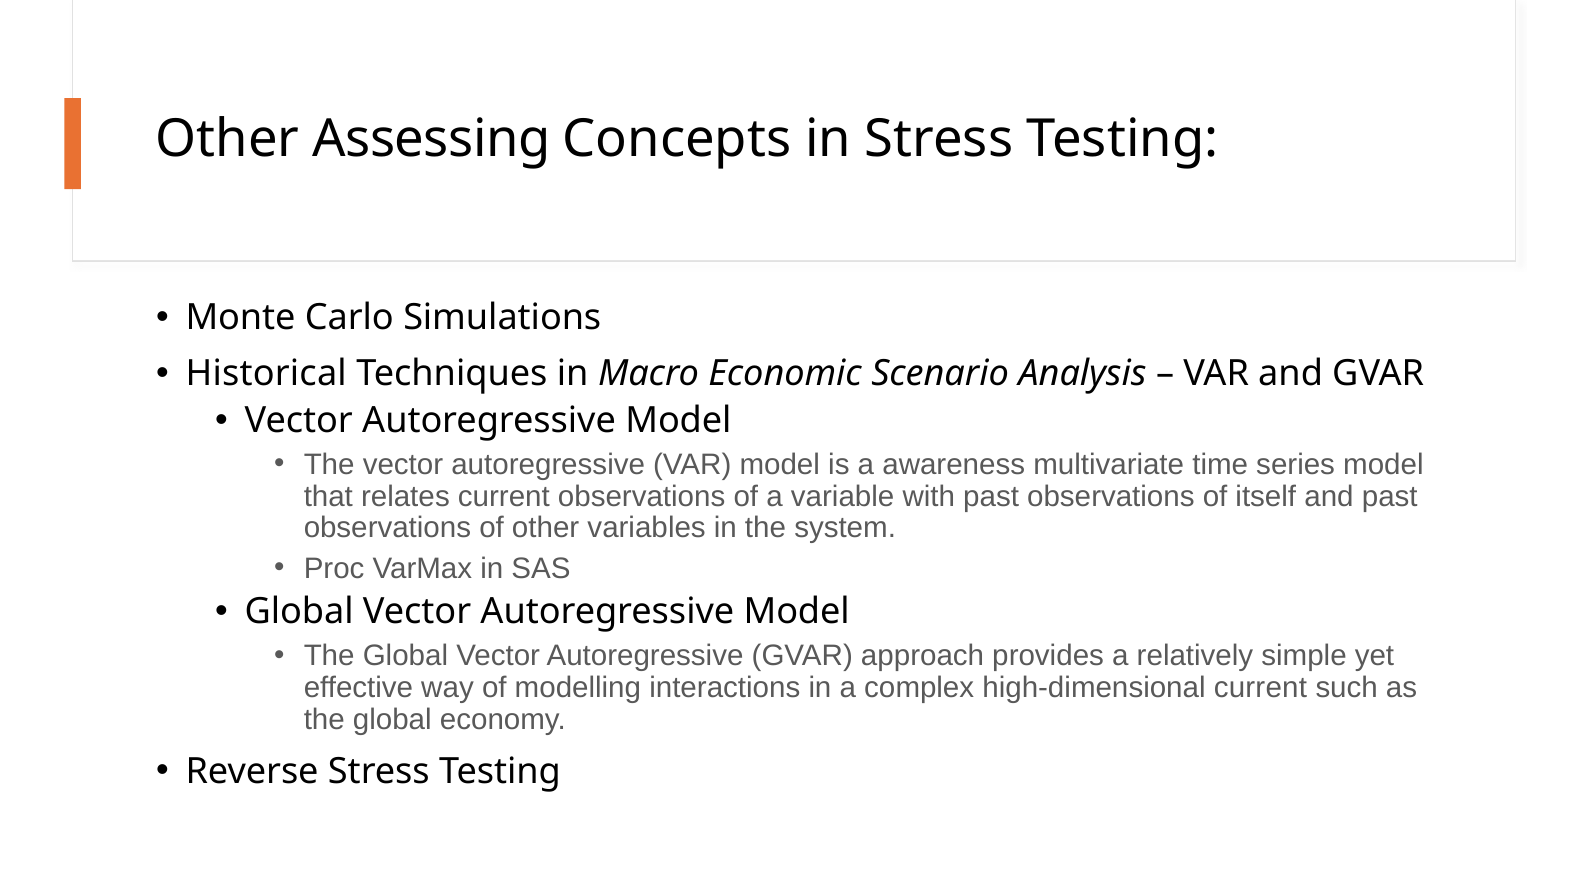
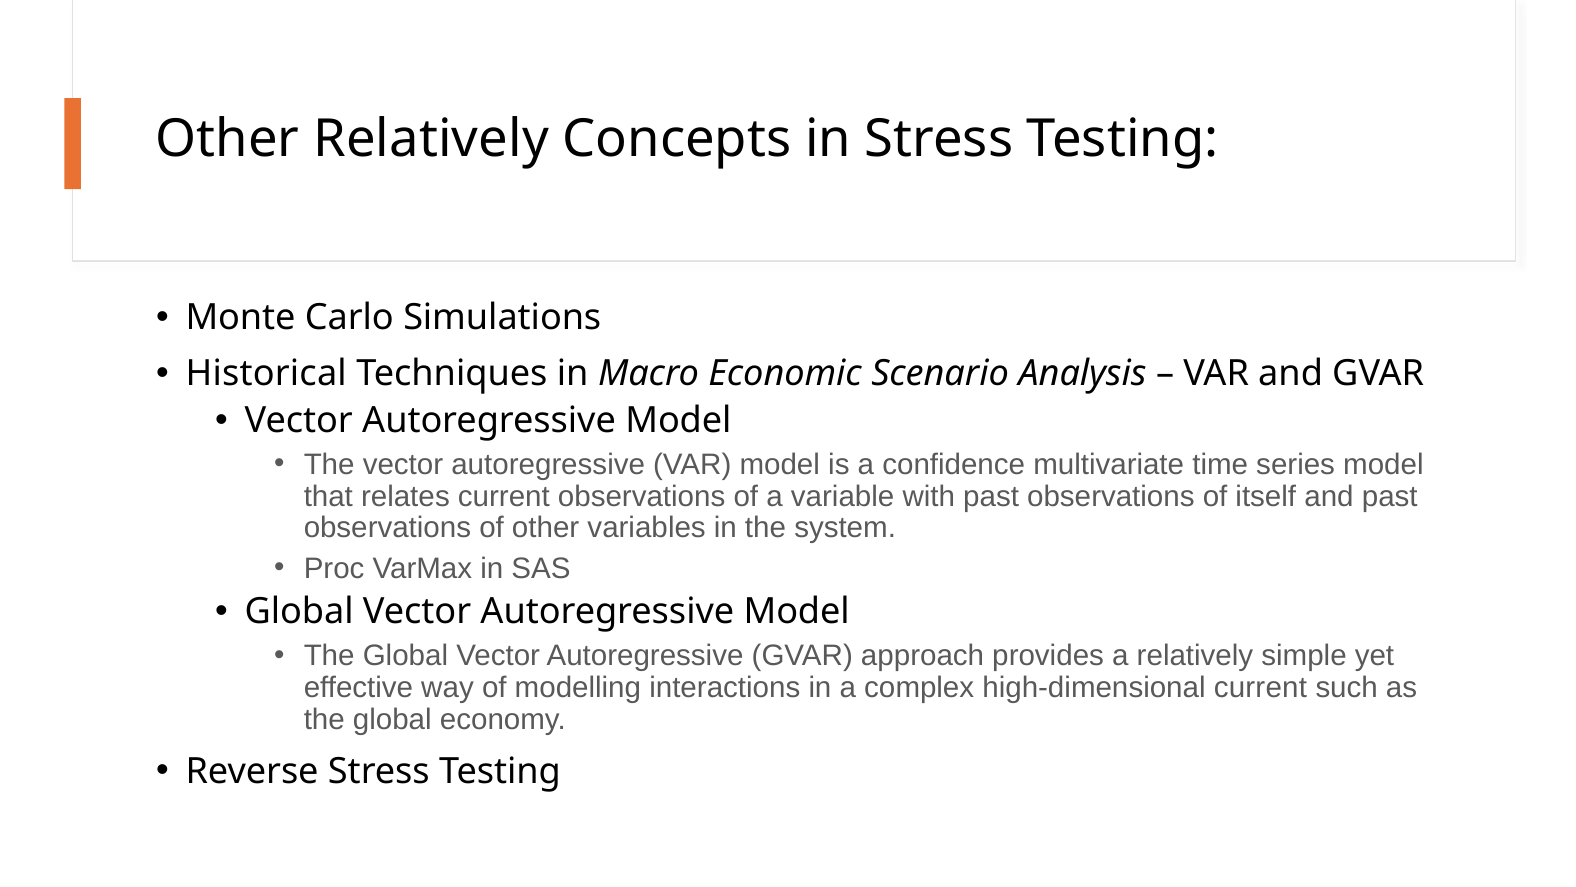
Other Assessing: Assessing -> Relatively
awareness: awareness -> confidence
